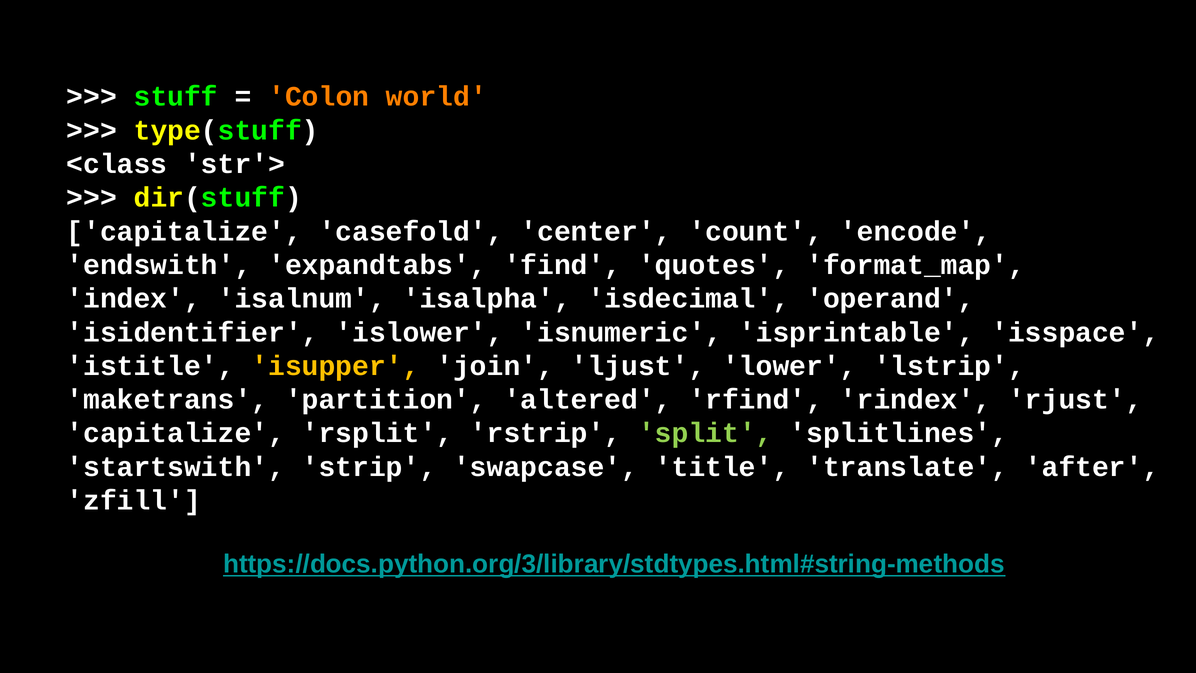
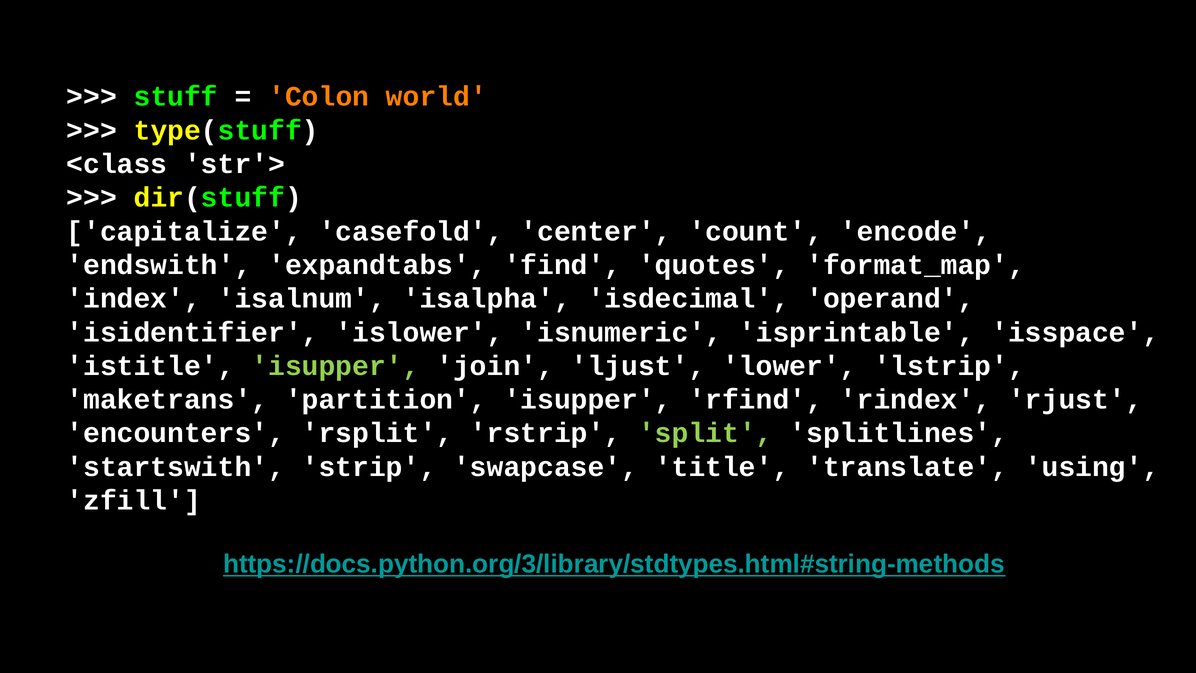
isupper at (335, 366) colour: yellow -> light green
partition altered: altered -> isupper
capitalize at (176, 433): capitalize -> encounters
after: after -> using
